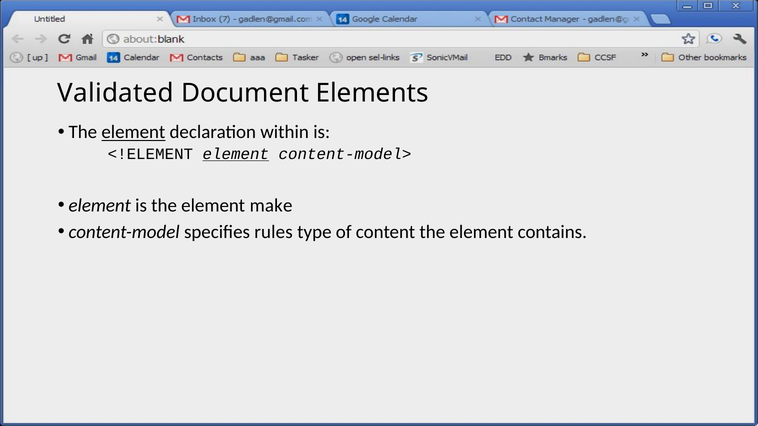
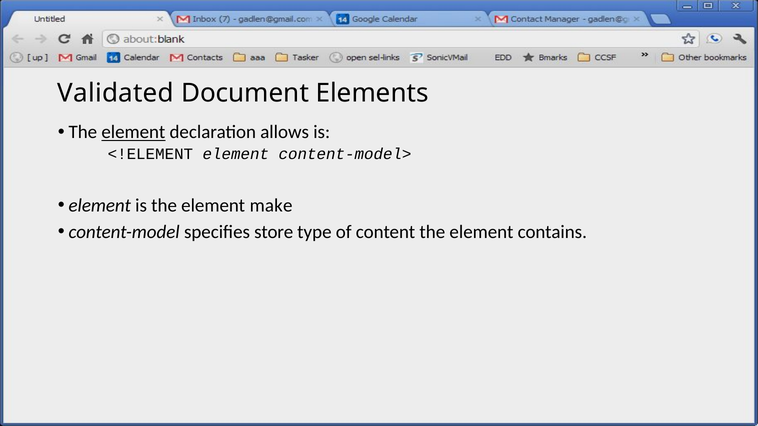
within: within -> allows
element at (236, 154) underline: present -> none
rules: rules -> store
